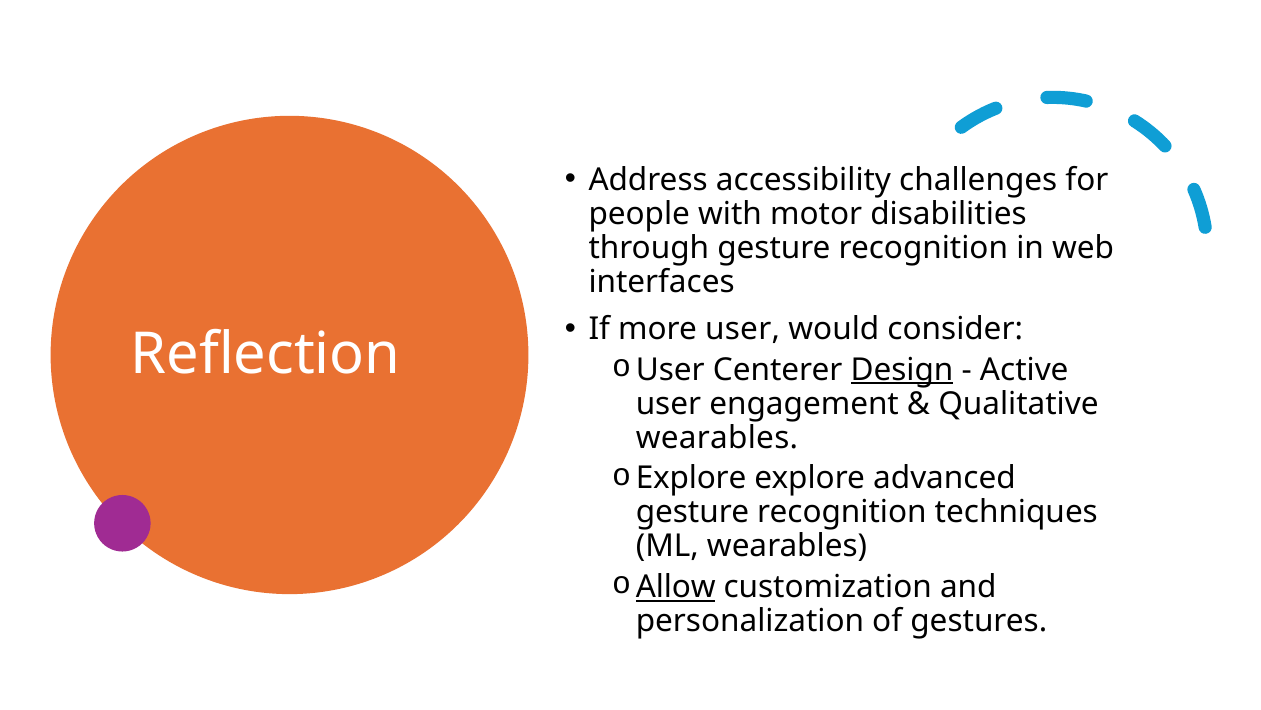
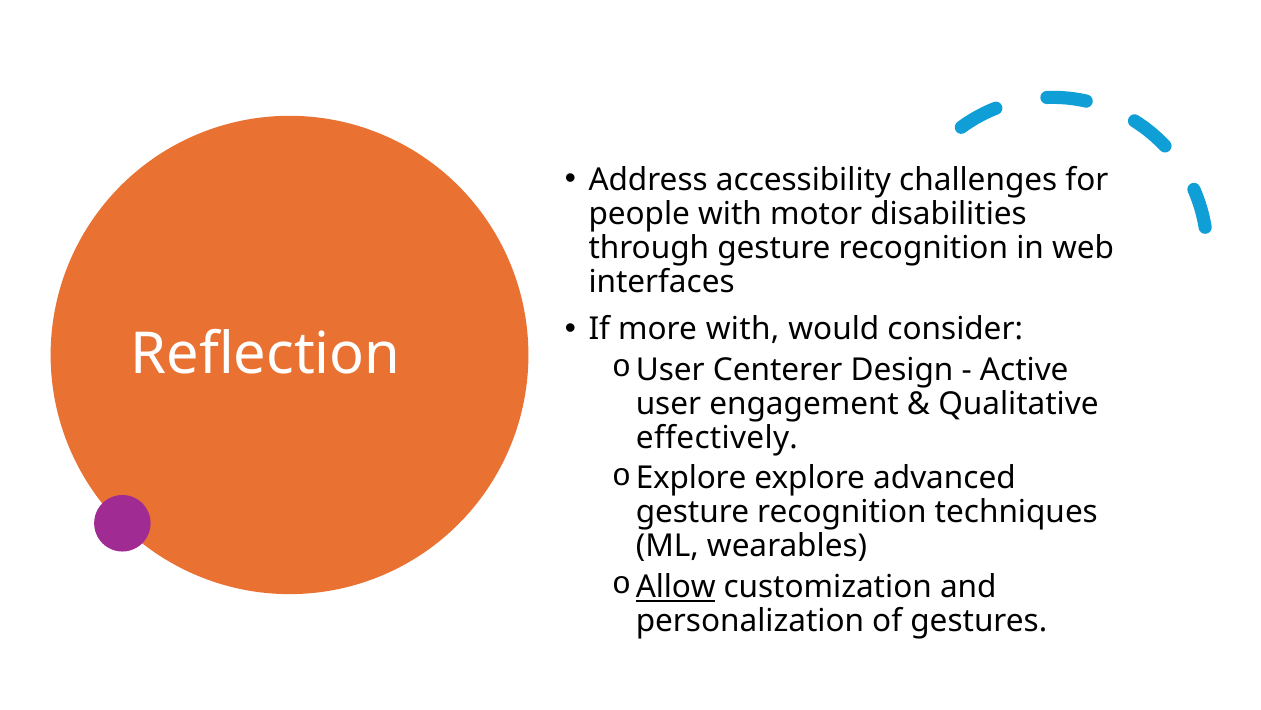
more user: user -> with
Design underline: present -> none
wearables at (717, 437): wearables -> effectively
